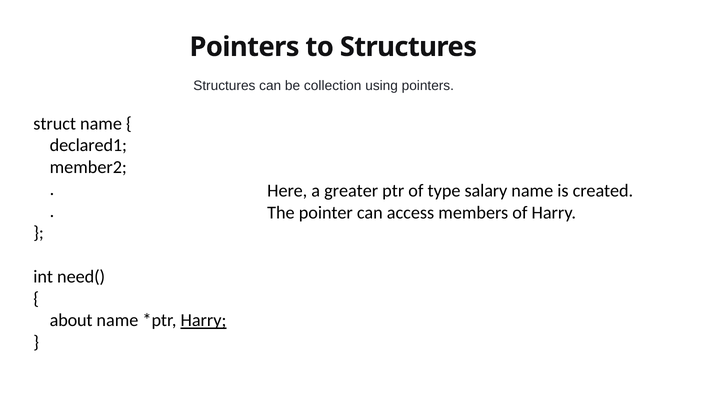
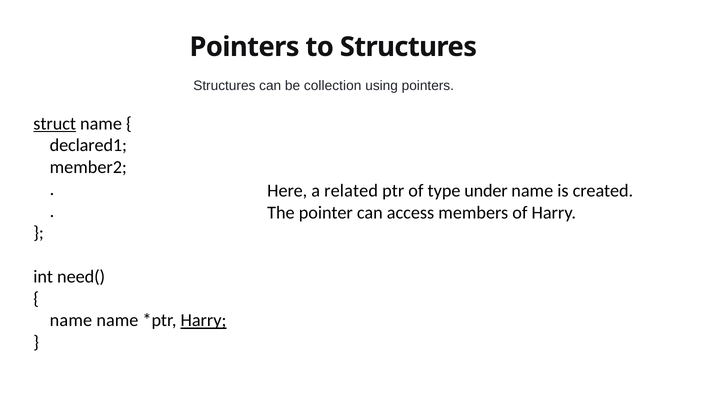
struct underline: none -> present
greater: greater -> related
salary: salary -> under
about at (71, 320): about -> name
